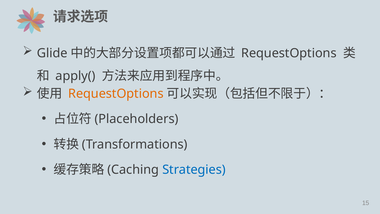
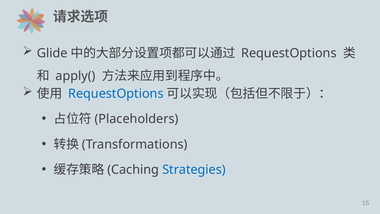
RequestOptions at (116, 94) colour: orange -> blue
